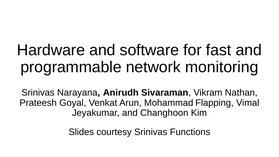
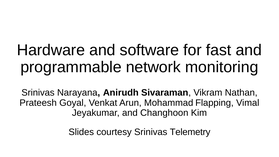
Functions: Functions -> Telemetry
